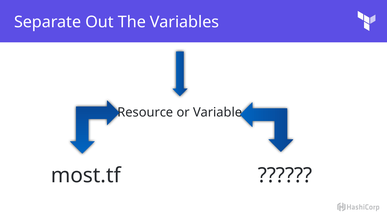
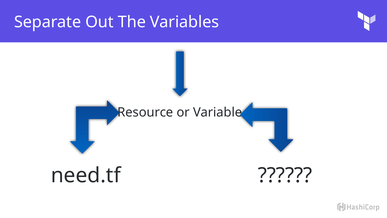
most.tf: most.tf -> need.tf
